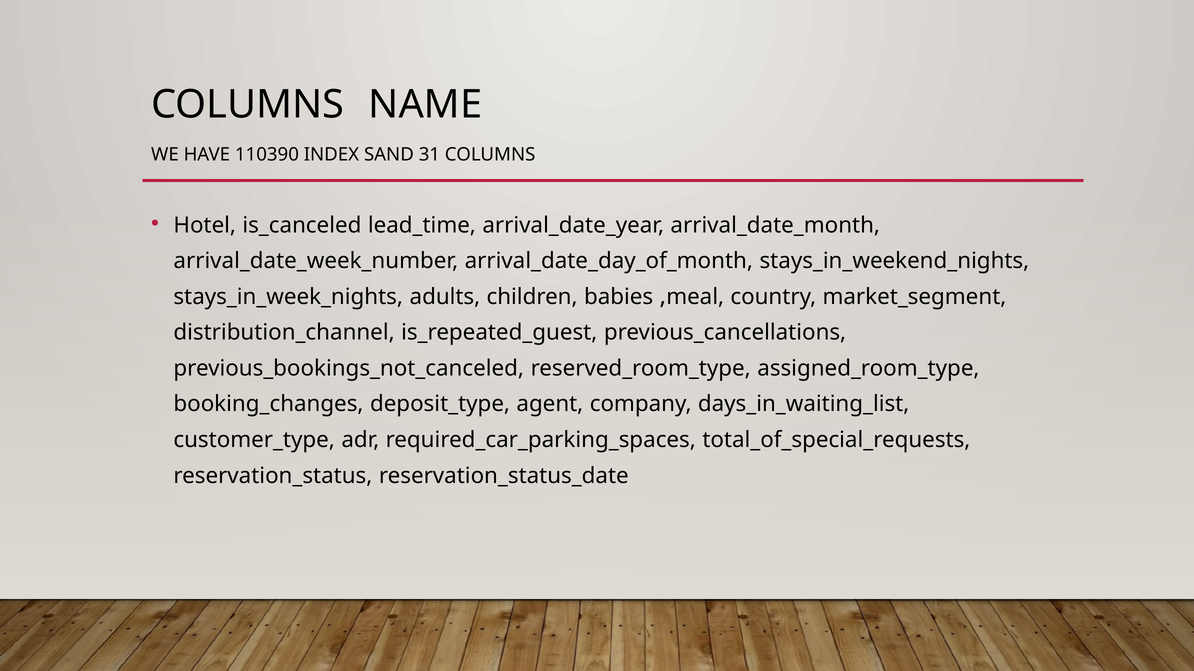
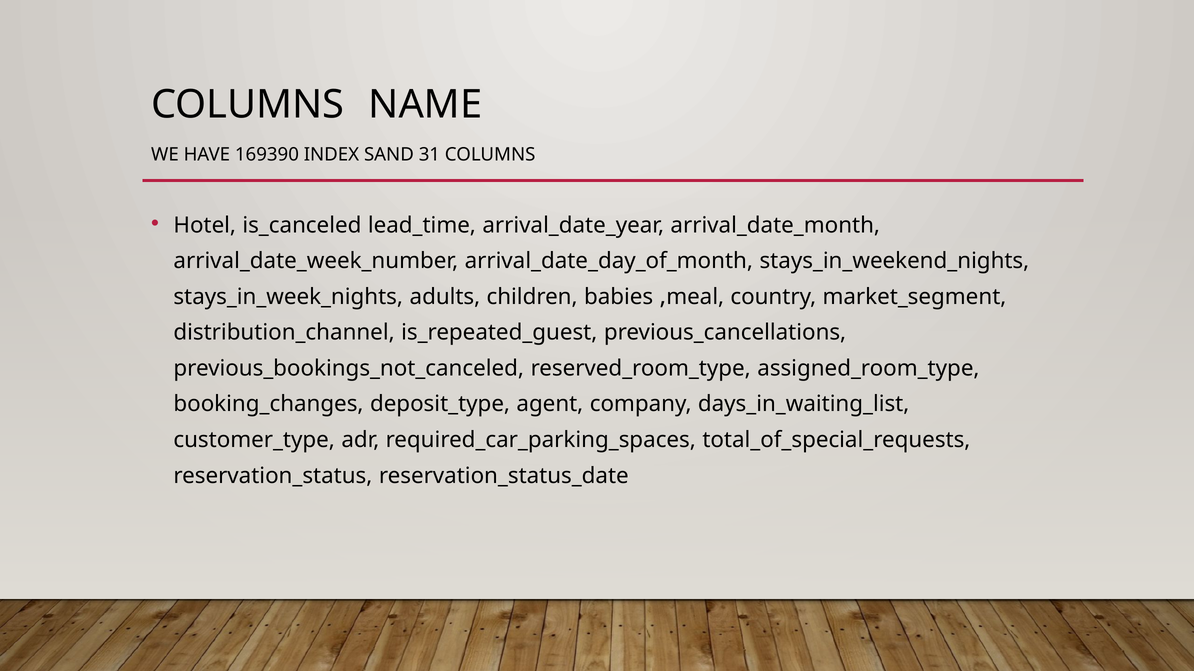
110390: 110390 -> 169390
